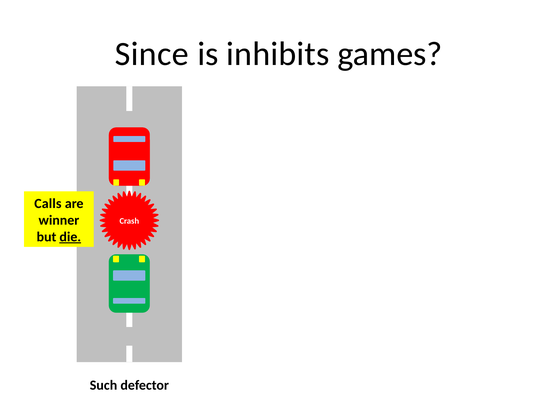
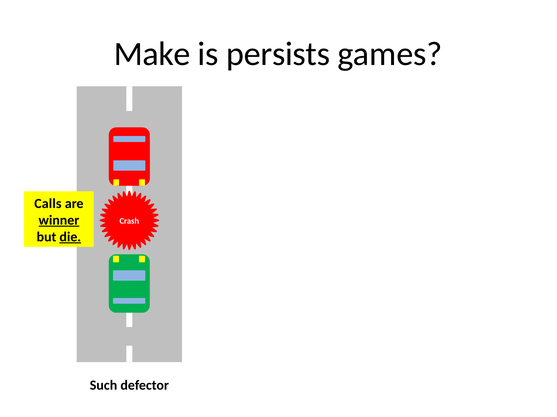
Since: Since -> Make
inhibits: inhibits -> persists
winner underline: none -> present
